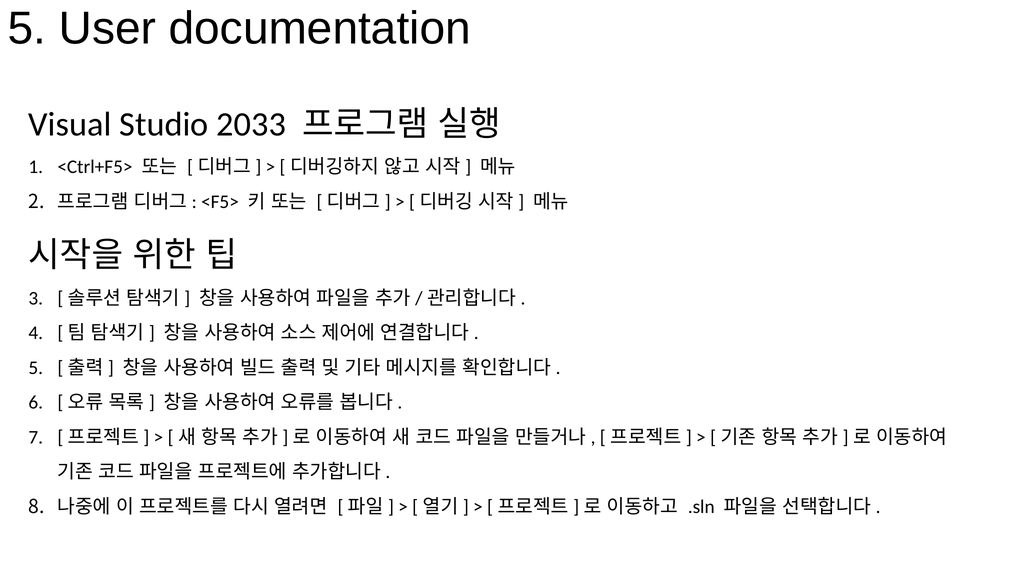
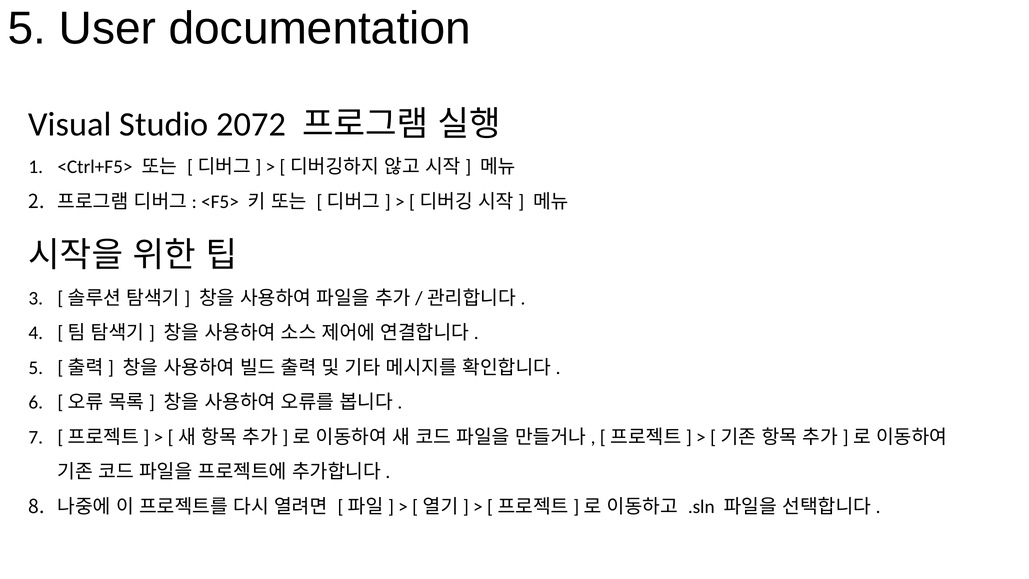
2033: 2033 -> 2072
